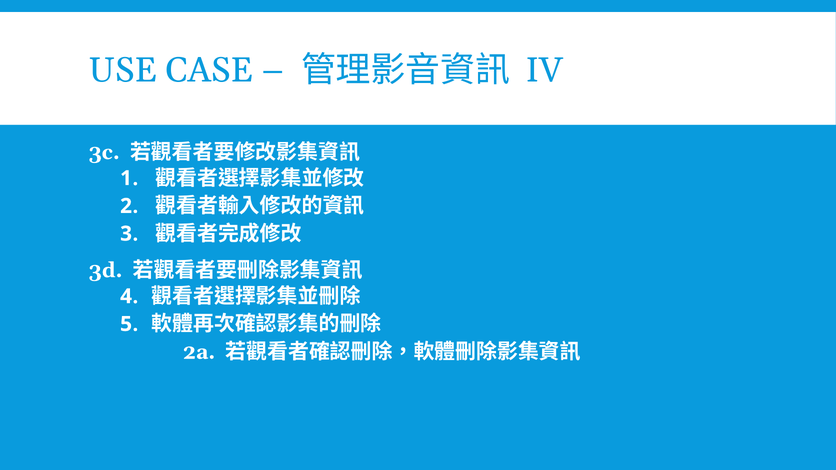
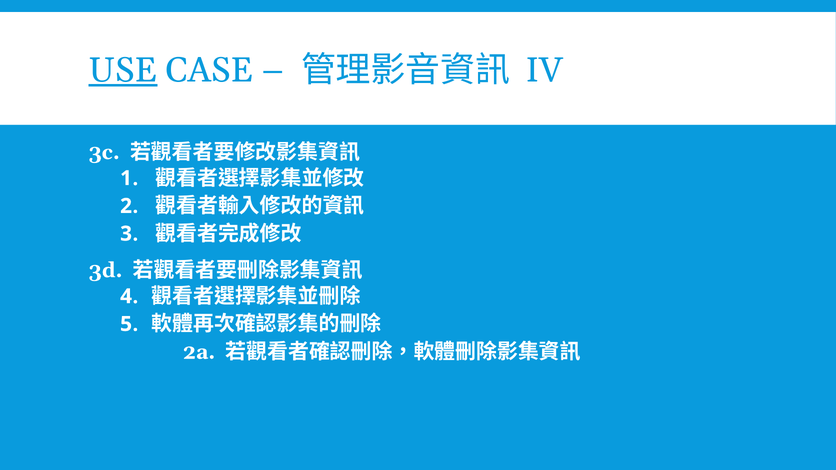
USE underline: none -> present
